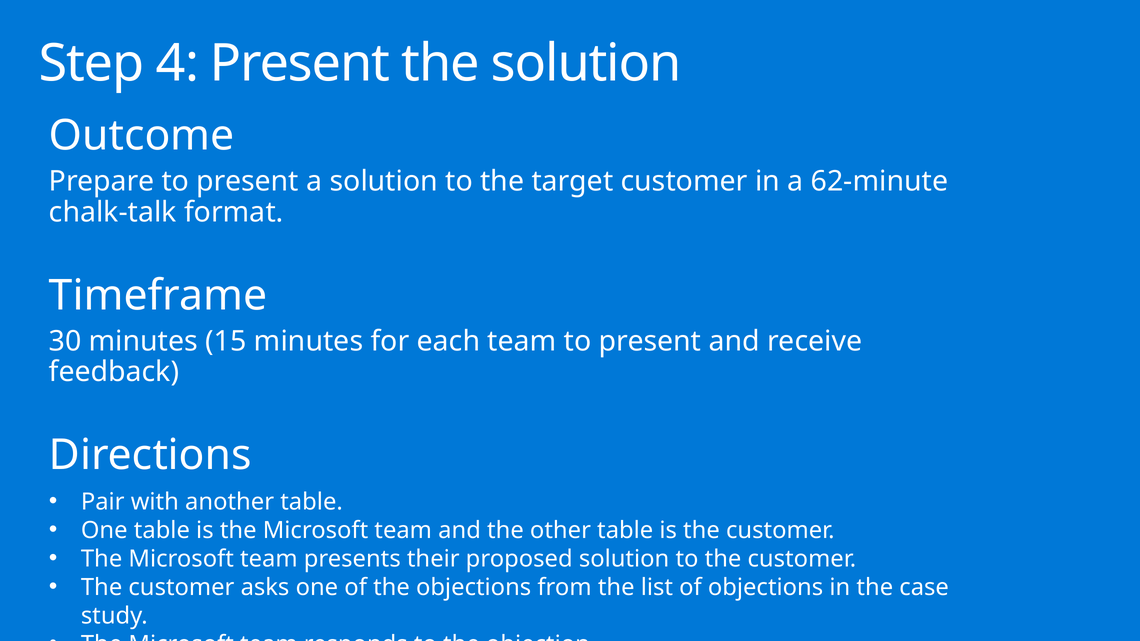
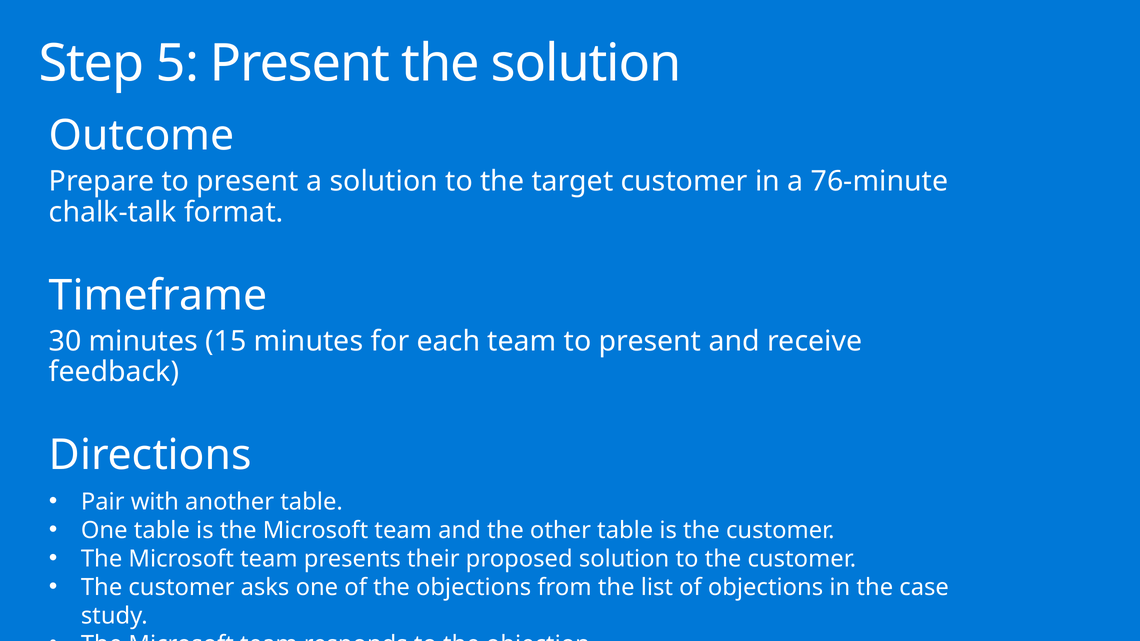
4: 4 -> 5
62-minute: 62-minute -> 76-minute
